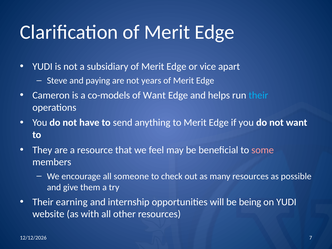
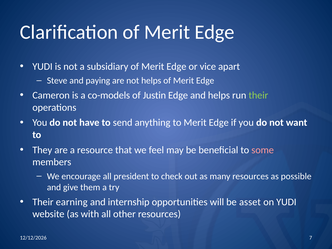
not years: years -> helps
of Want: Want -> Justin
their at (258, 95) colour: light blue -> light green
someone: someone -> president
being: being -> asset
